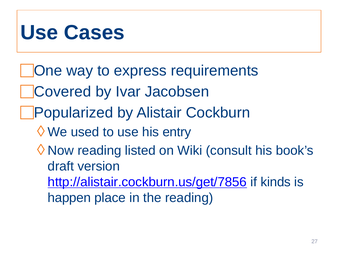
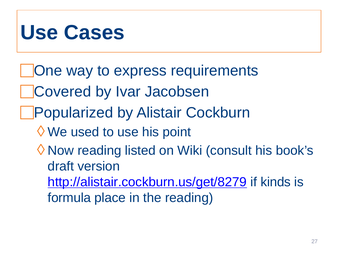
entry: entry -> point
http://alistair.cockburn.us/get/7856: http://alistair.cockburn.us/get/7856 -> http://alistair.cockburn.us/get/8279
happen: happen -> formula
